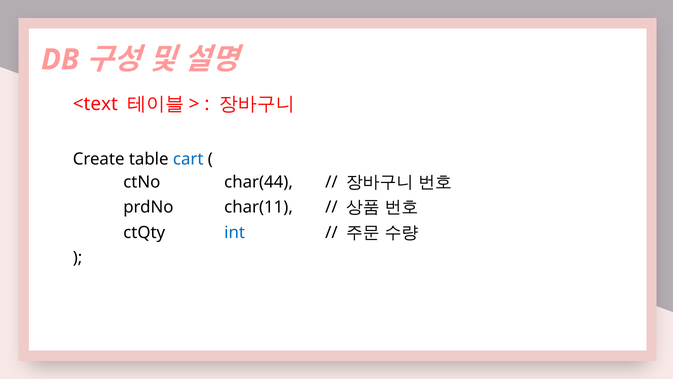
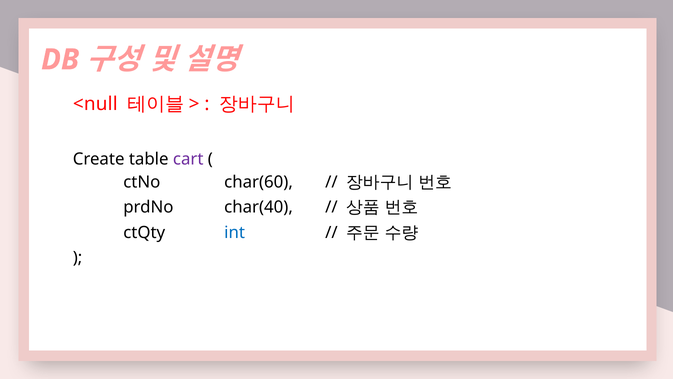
<text: <text -> <null
cart colour: blue -> purple
char(44: char(44 -> char(60
char(11: char(11 -> char(40
